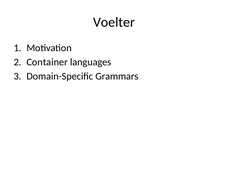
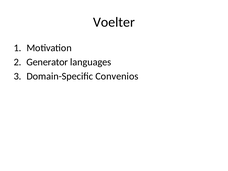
Container: Container -> Generator
Grammars: Grammars -> Convenios
